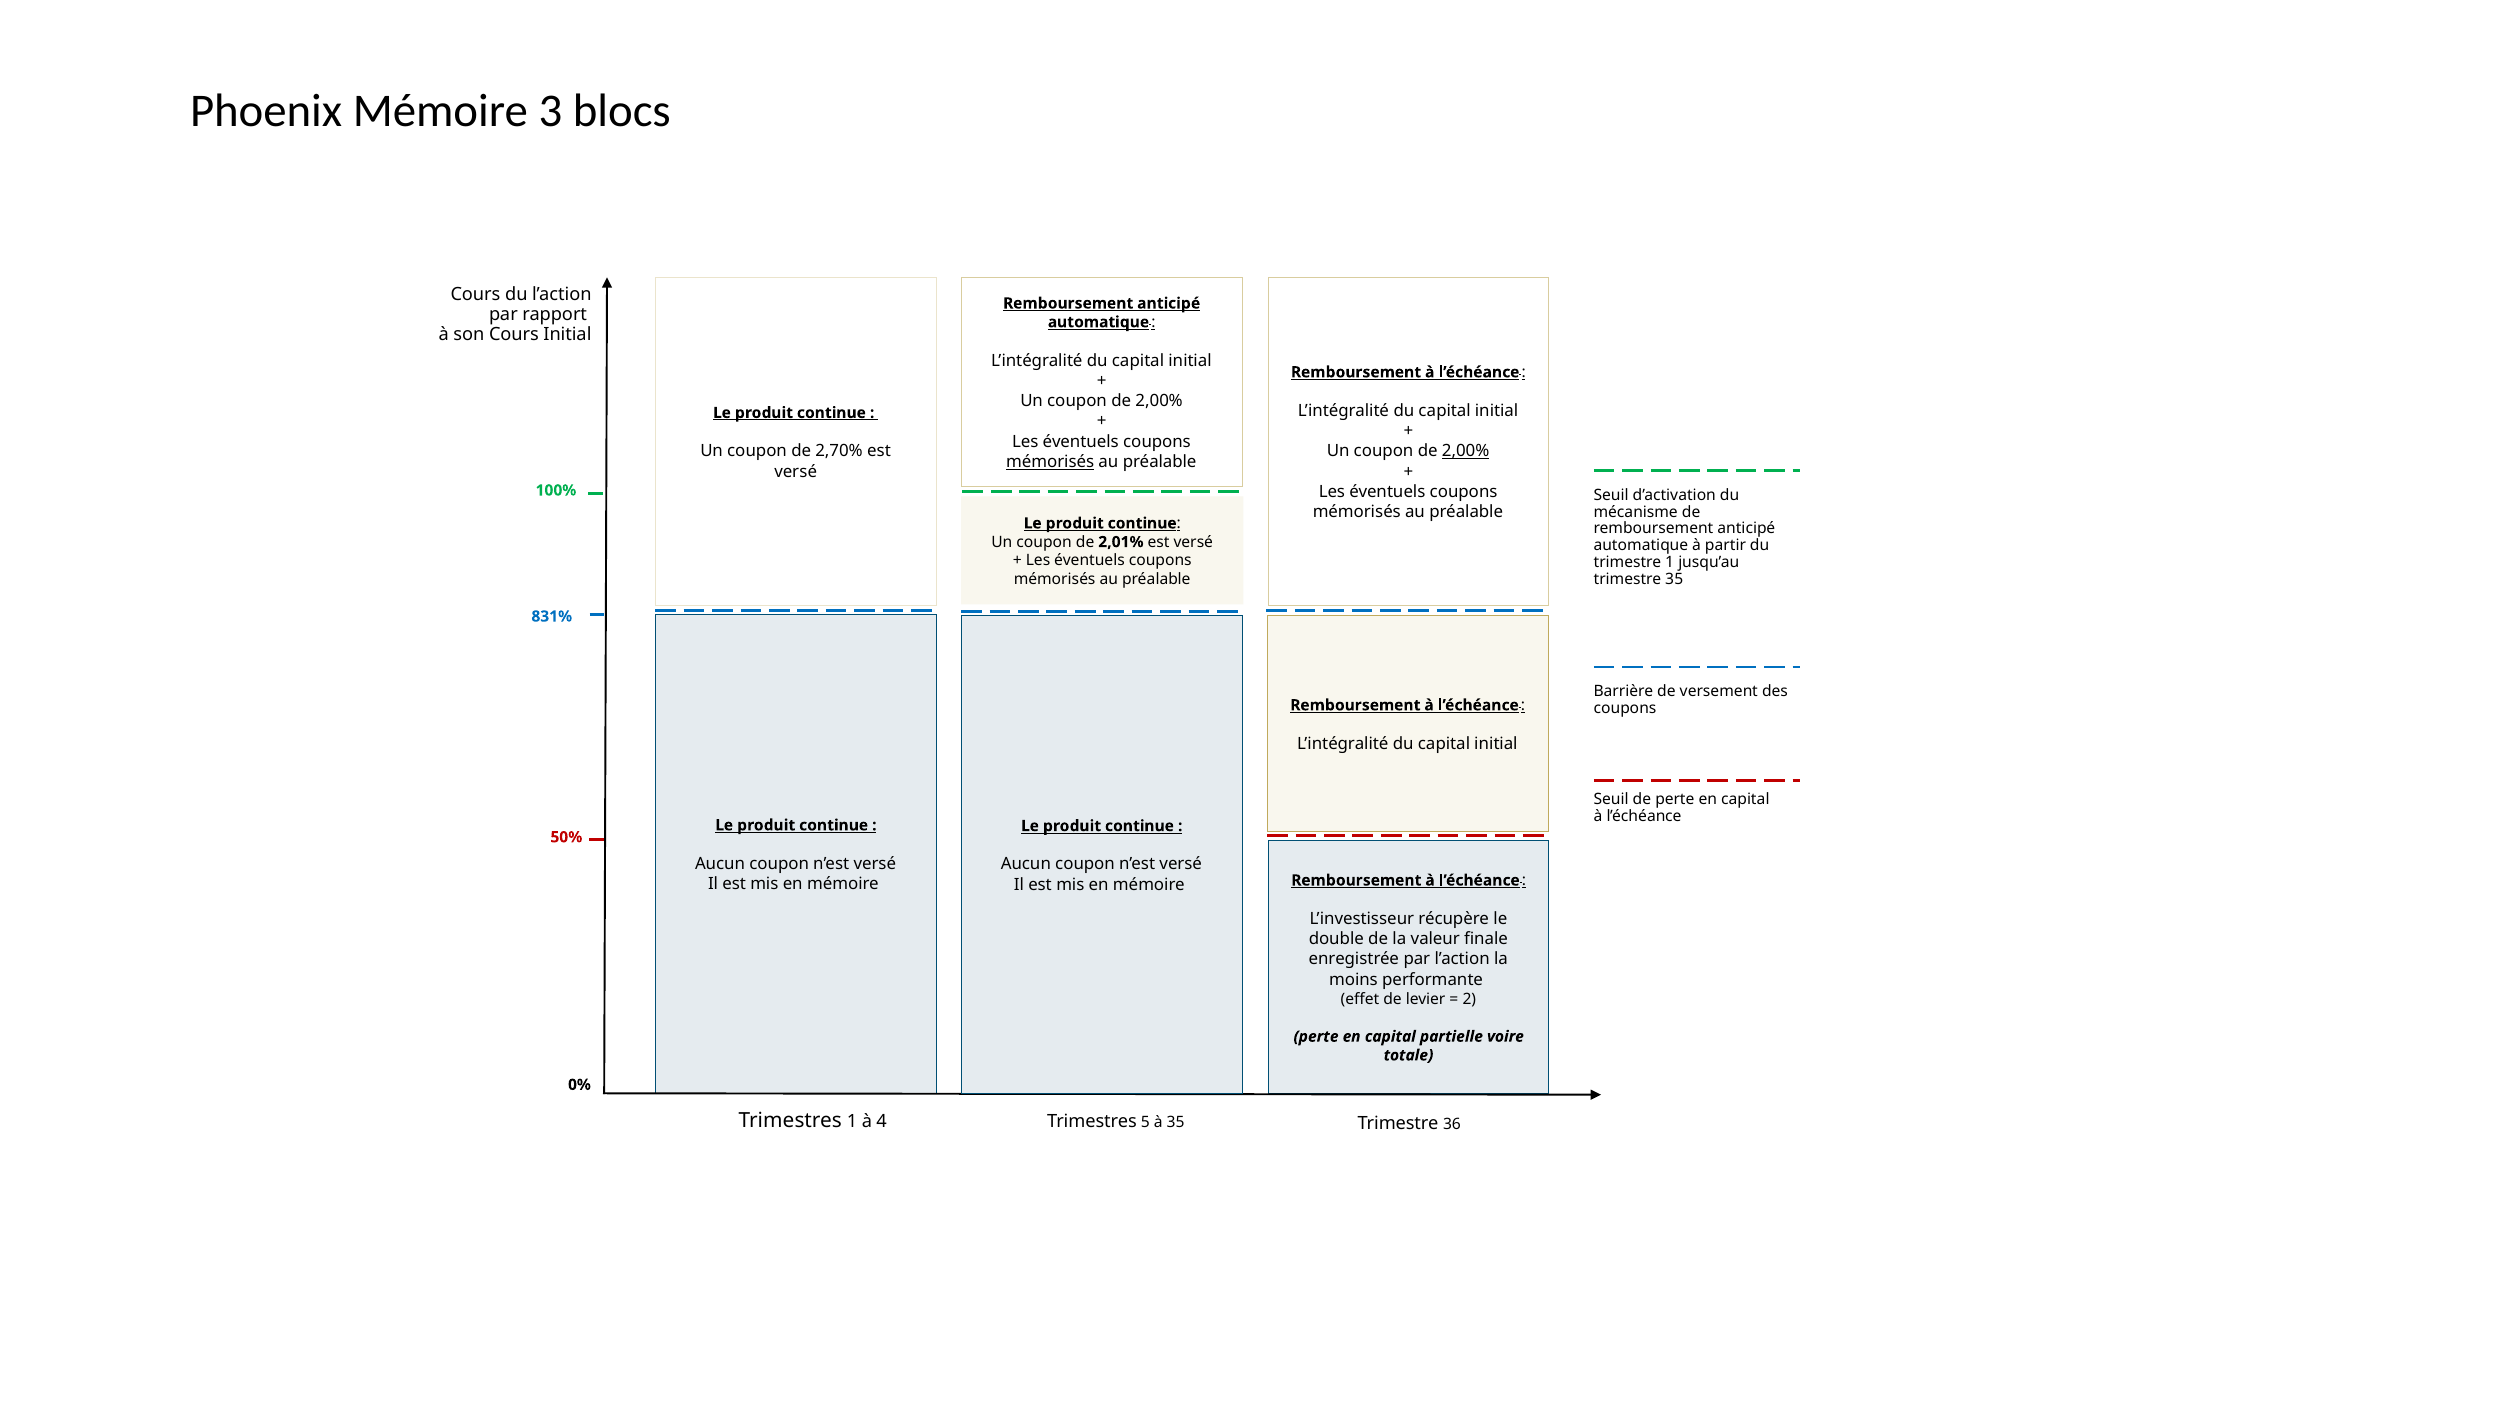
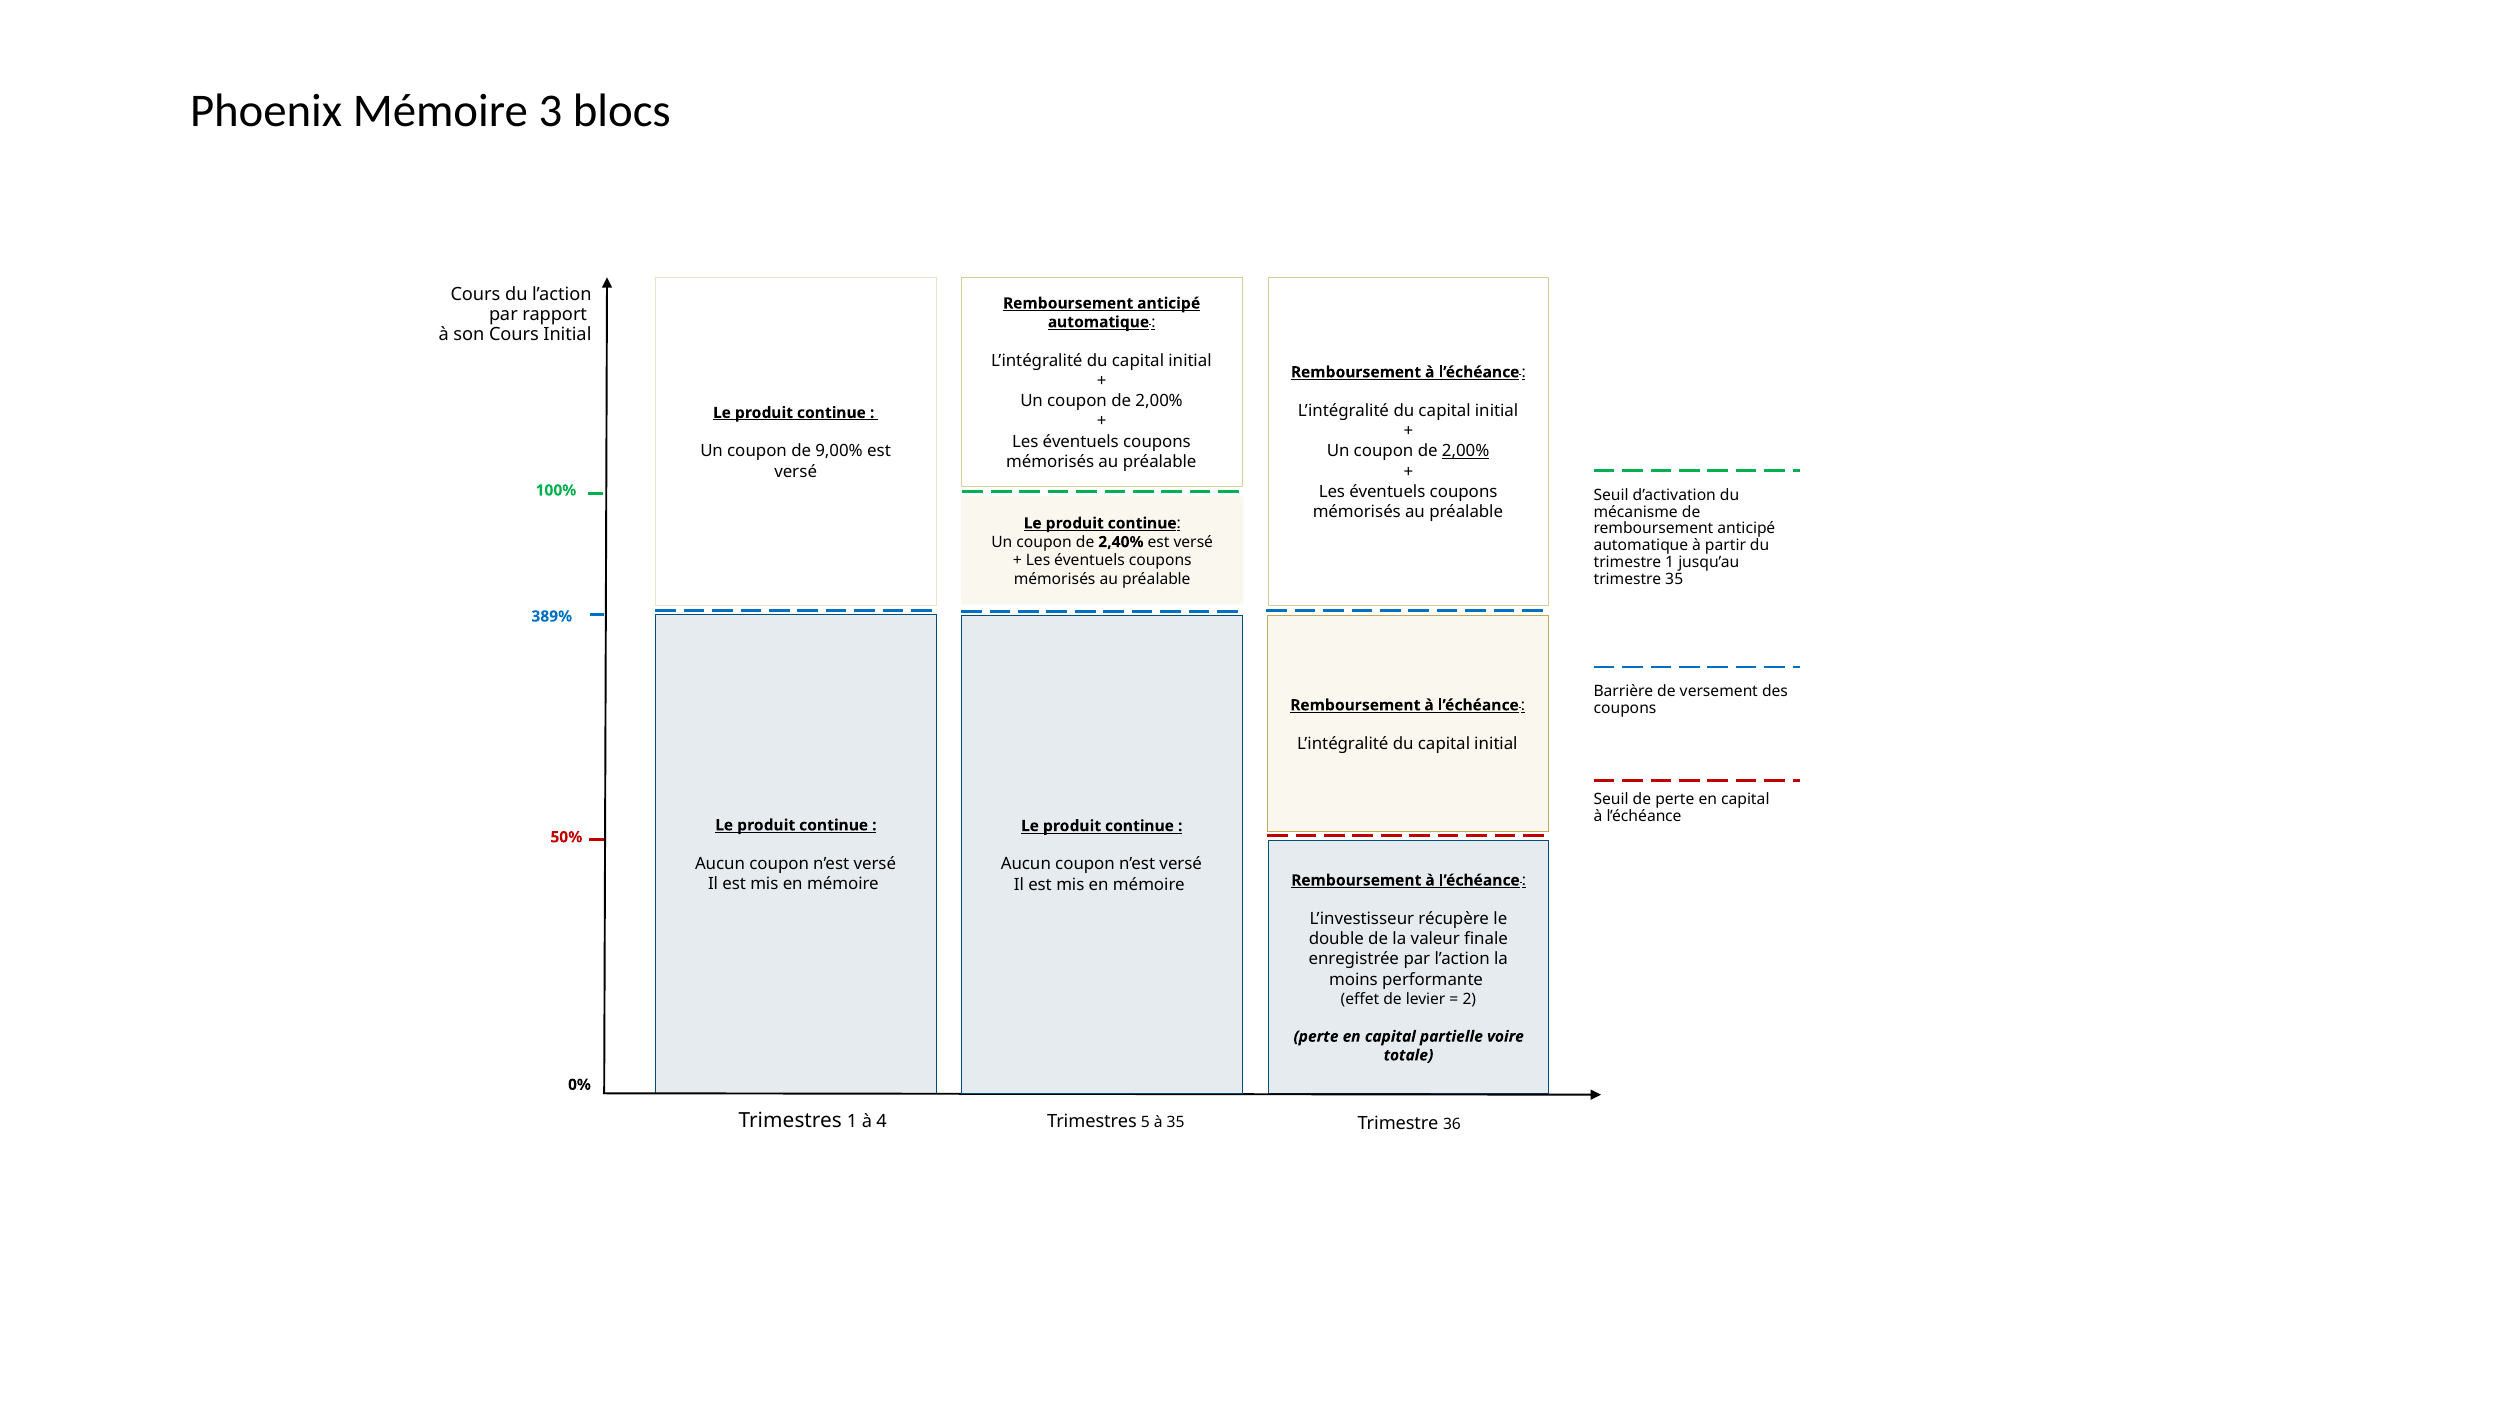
2,70%: 2,70% -> 9,00%
mémorisés at (1050, 462) underline: present -> none
2,01%: 2,01% -> 2,40%
831%: 831% -> 389%
